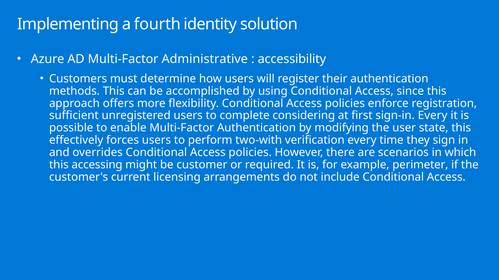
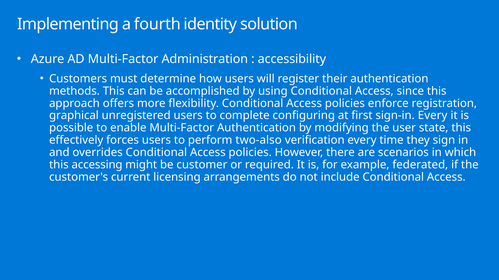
Administrative: Administrative -> Administration
sufficient: sufficient -> graphical
considering: considering -> configuring
two-with: two-with -> two-also
perimeter: perimeter -> federated
